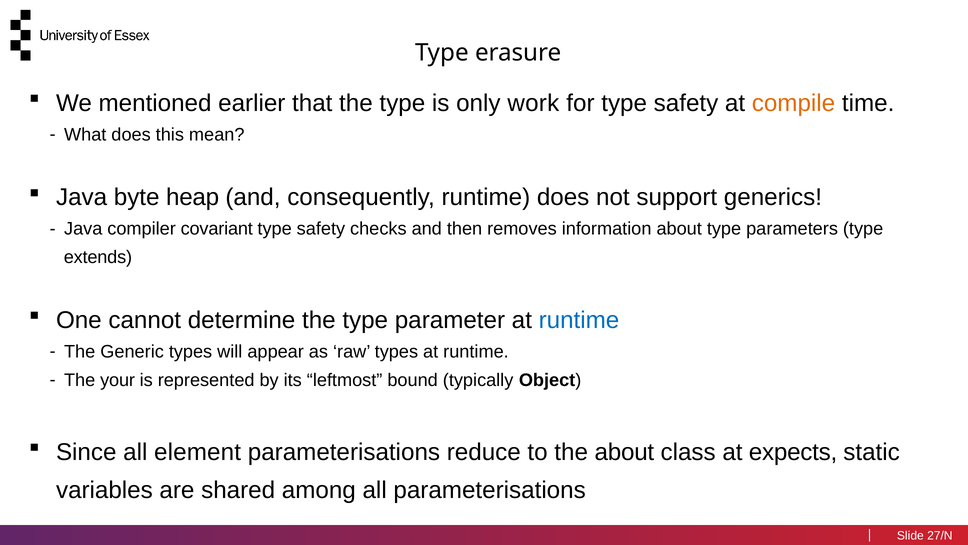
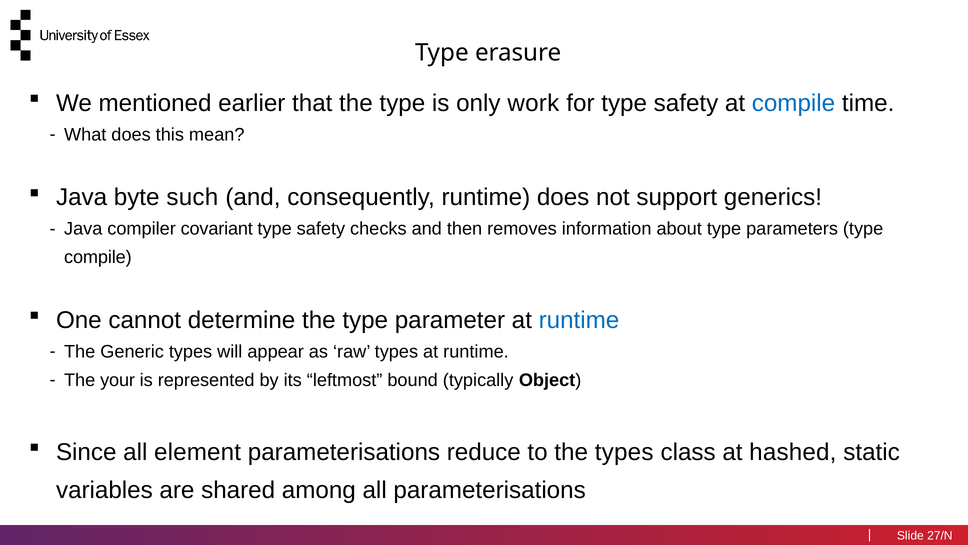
compile at (793, 103) colour: orange -> blue
heap: heap -> such
extends at (98, 257): extends -> compile
the about: about -> types
expects: expects -> hashed
